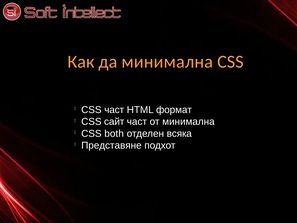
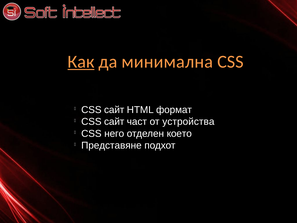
Как underline: none -> present
част at (114, 110): част -> сайт
от минимална: минимална -> устройства
both: both -> него
всяка: всяка -> което
